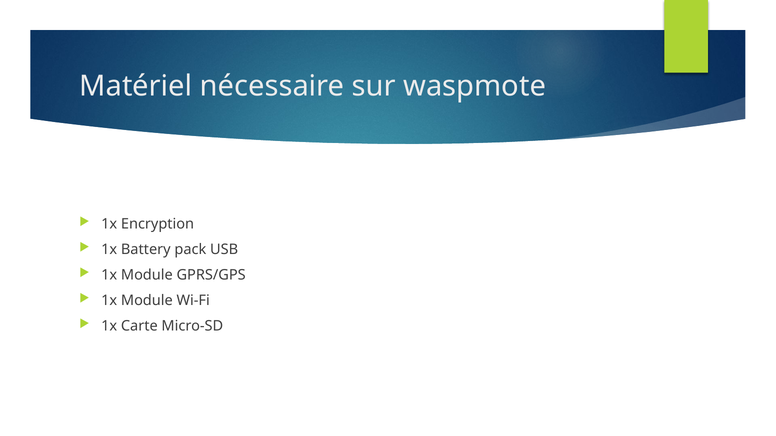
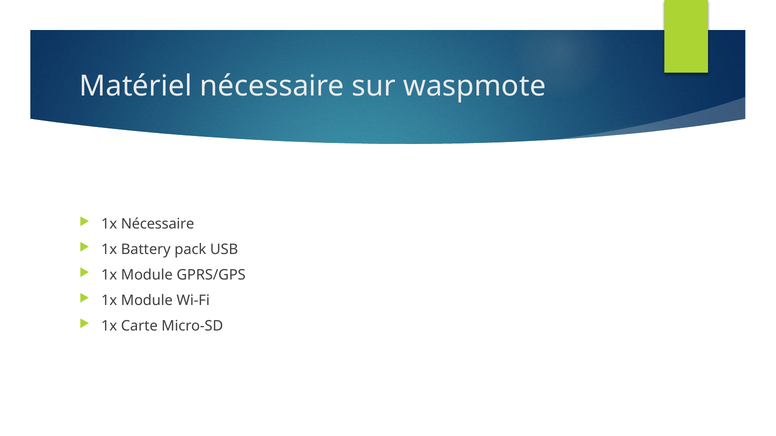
1x Encryption: Encryption -> Nécessaire
